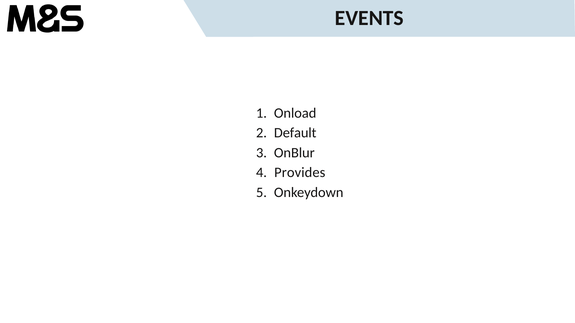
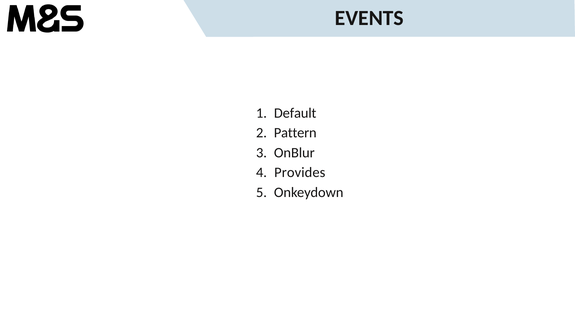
Onload: Onload -> Default
Default: Default -> Pattern
